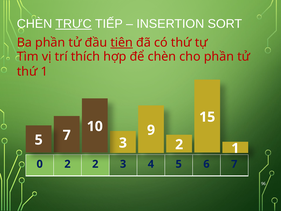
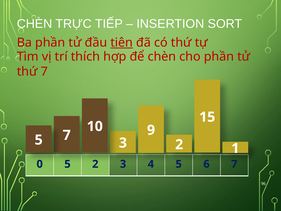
TRỰC underline: present -> none
thứ 1: 1 -> 7
0 2: 2 -> 5
